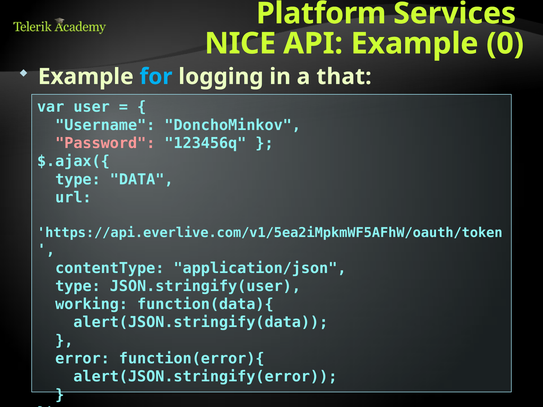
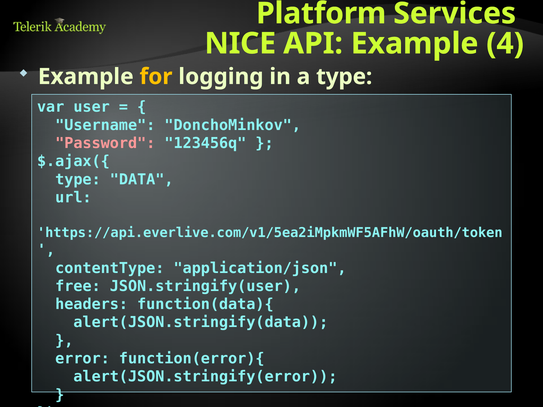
0: 0 -> 4
for colour: light blue -> yellow
a that: that -> type
type at (78, 286): type -> free
working: working -> headers
